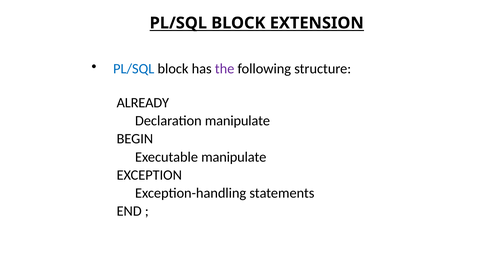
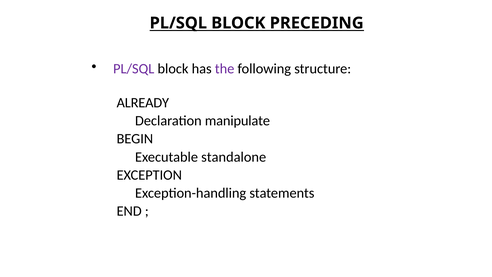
EXTENSION: EXTENSION -> PRECEDING
PL/SQL at (134, 69) colour: blue -> purple
Executable manipulate: manipulate -> standalone
